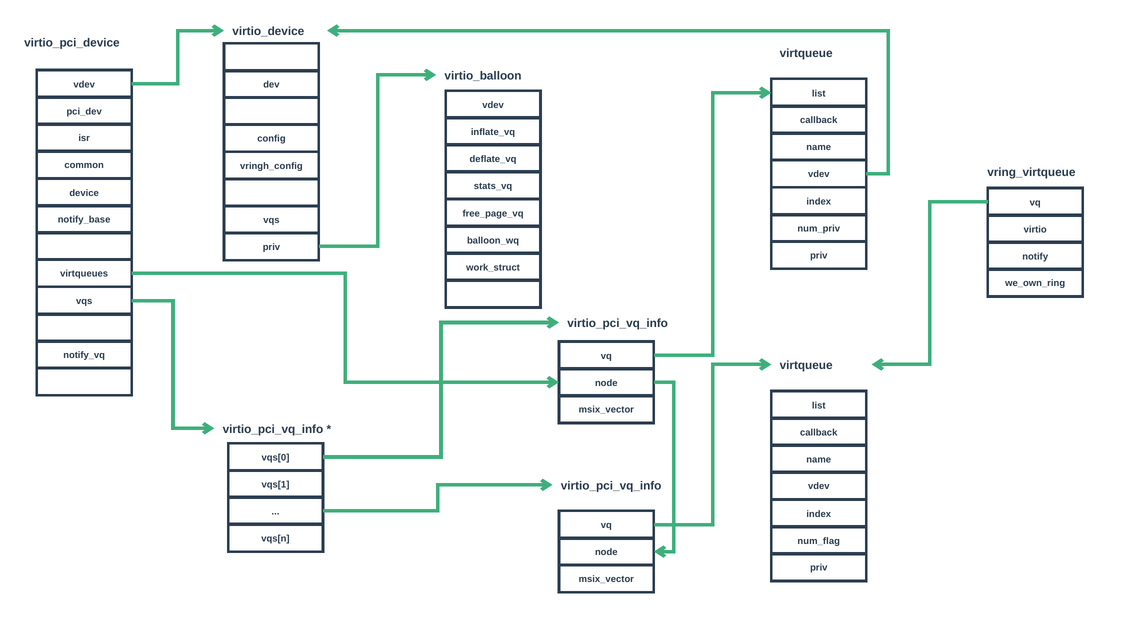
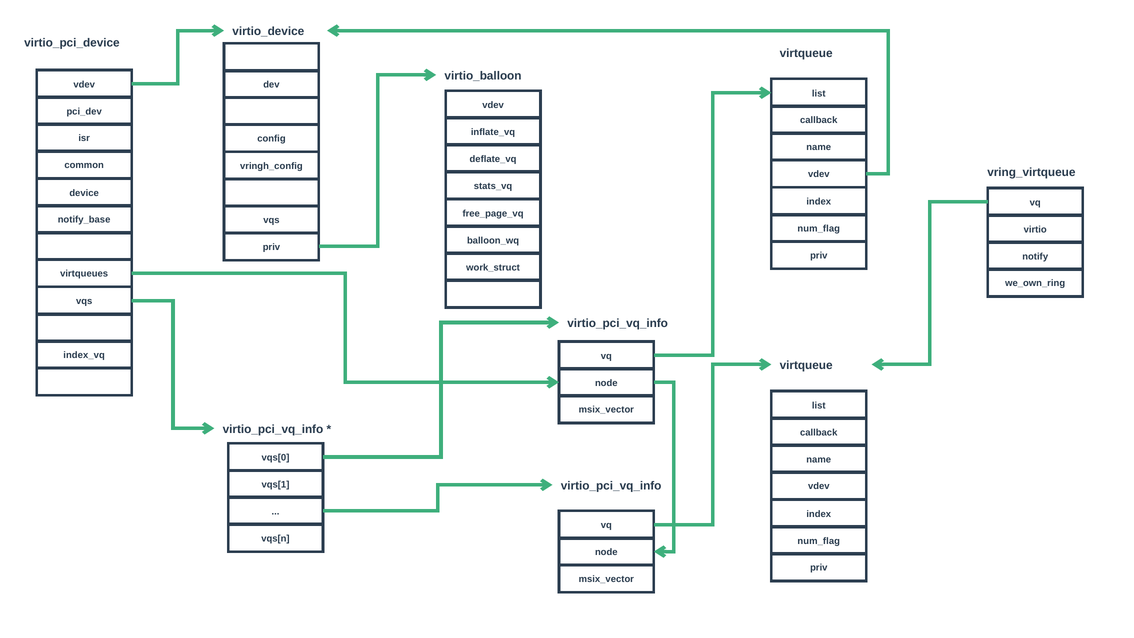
num_priv at (819, 229): num_priv -> num_flag
notify_vq: notify_vq -> index_vq
